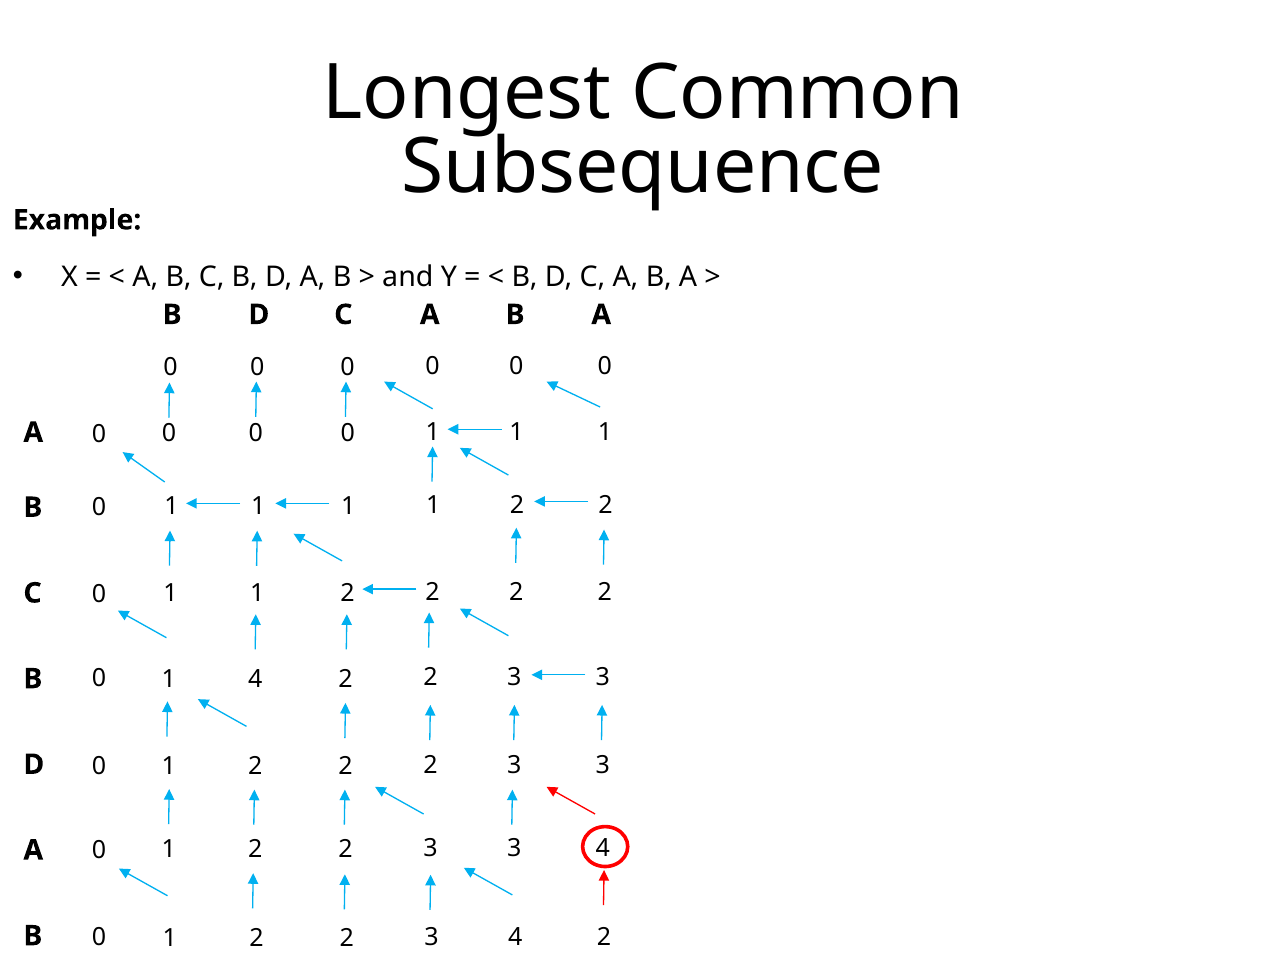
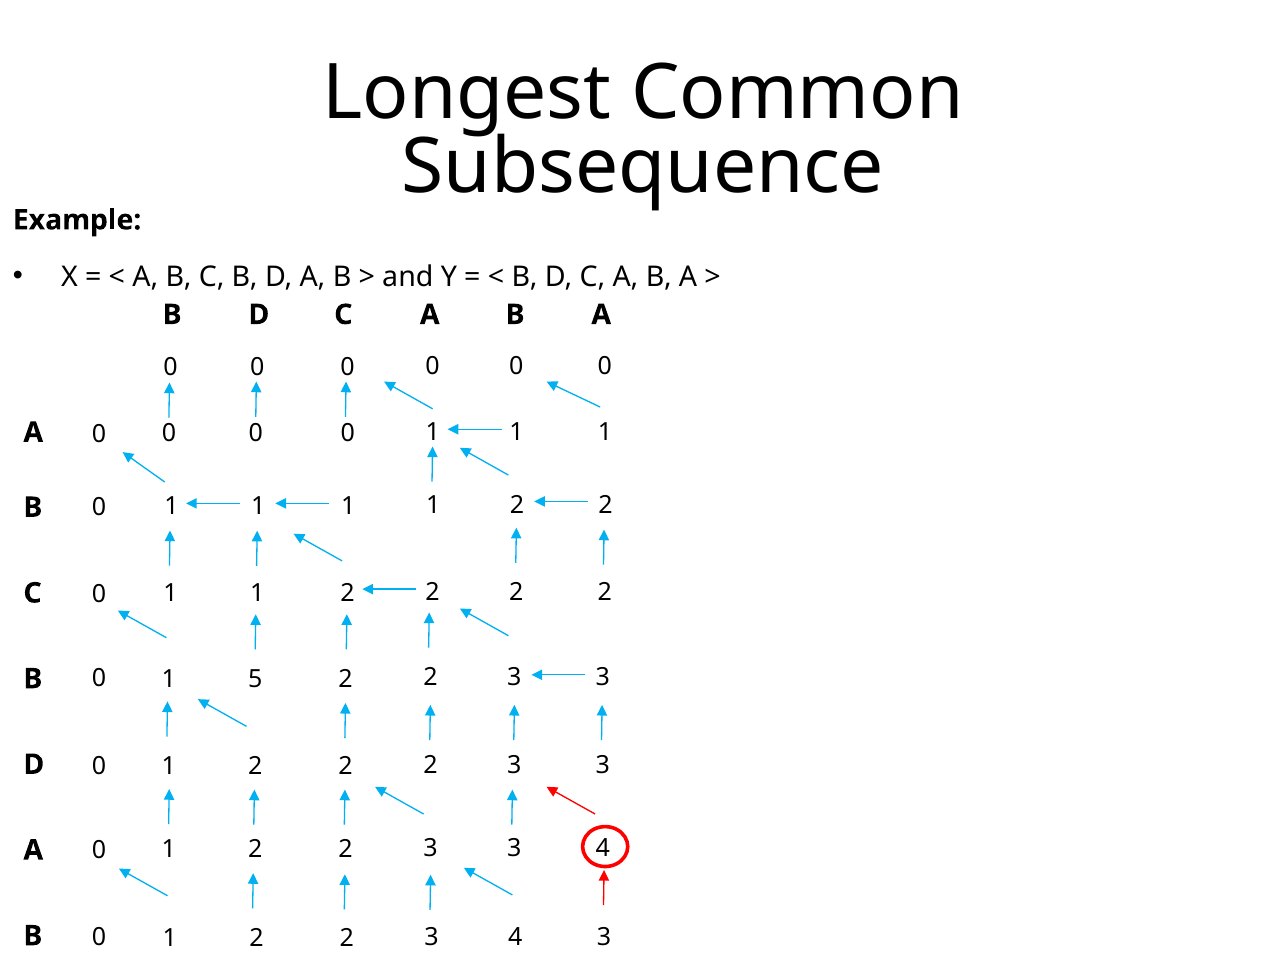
1 4: 4 -> 5
3 4 2: 2 -> 3
